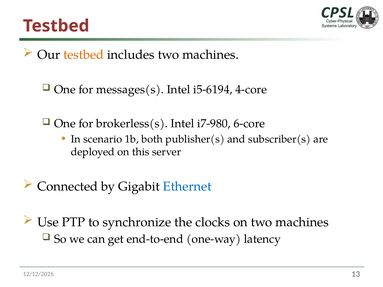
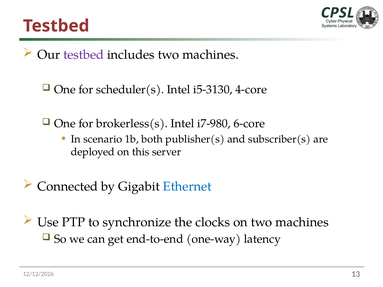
testbed at (84, 55) colour: orange -> purple
messages(s: messages(s -> scheduler(s
i5-6194: i5-6194 -> i5-3130
